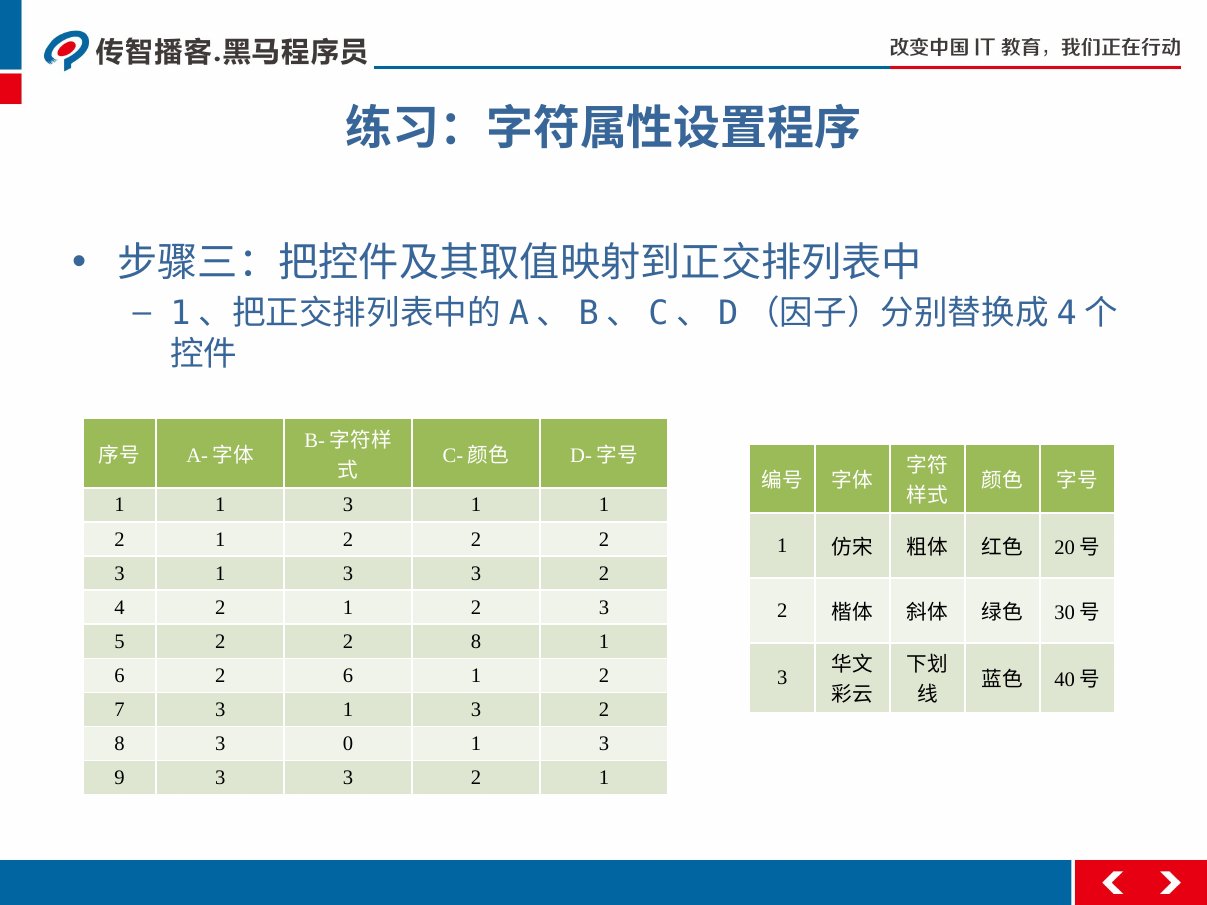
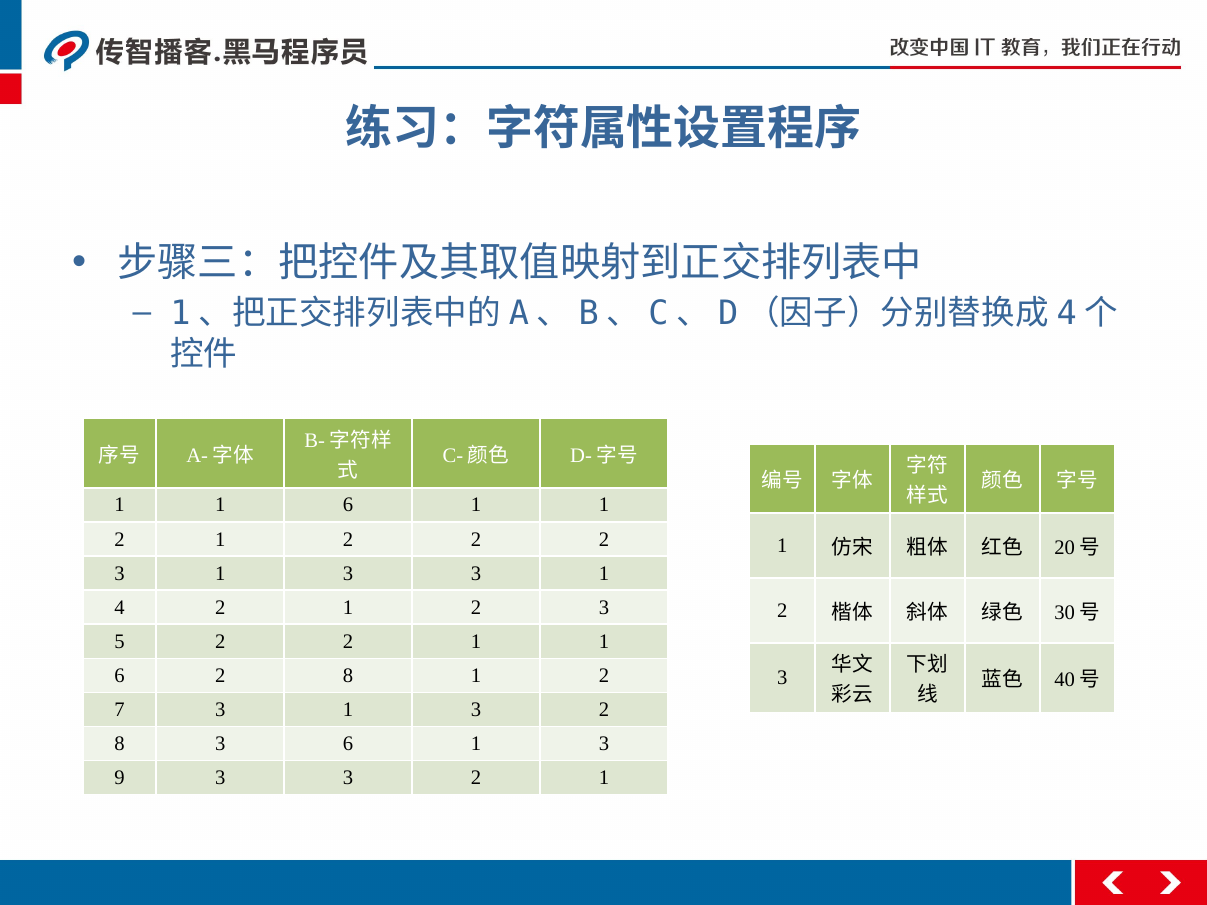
3 at (348, 505): 3 -> 6
1 3 3 2: 2 -> 1
2 2 8: 8 -> 1
6 2 6: 6 -> 8
3 0: 0 -> 6
